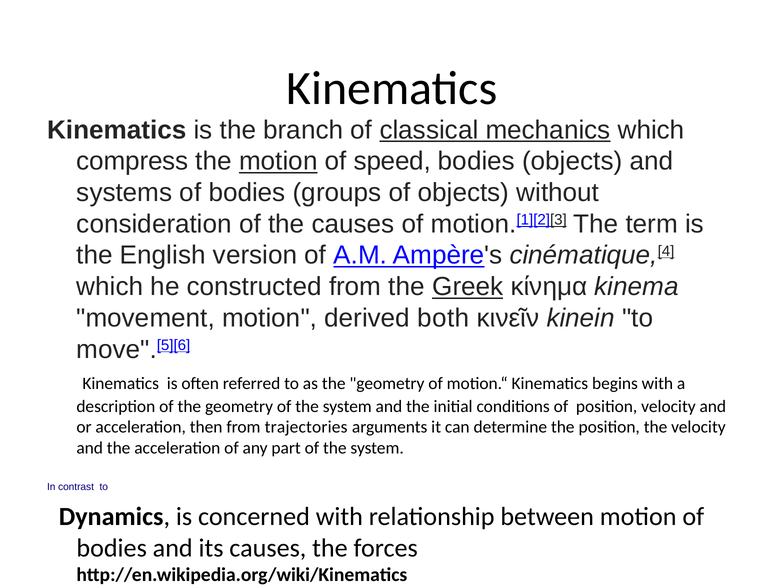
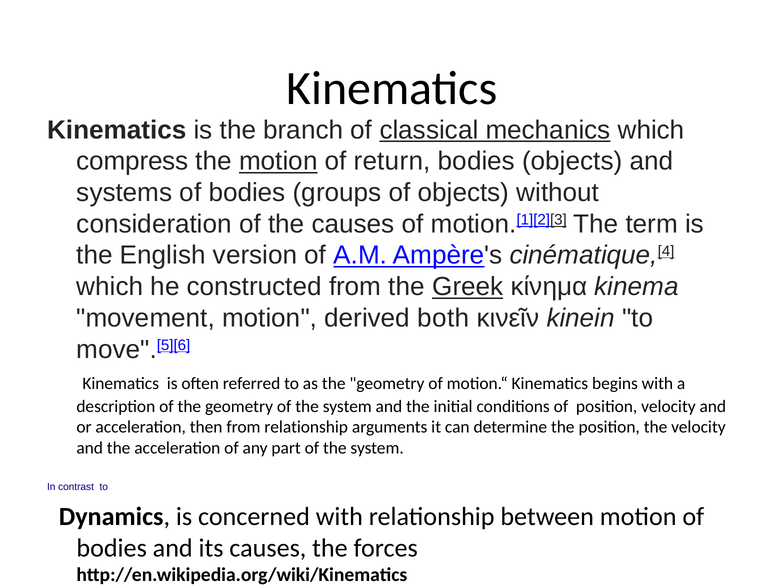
speed: speed -> return
from trajectories: trajectories -> relationship
